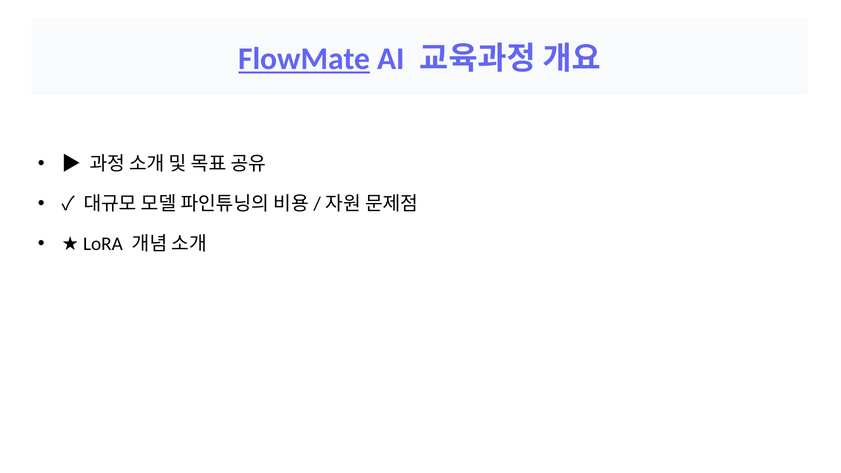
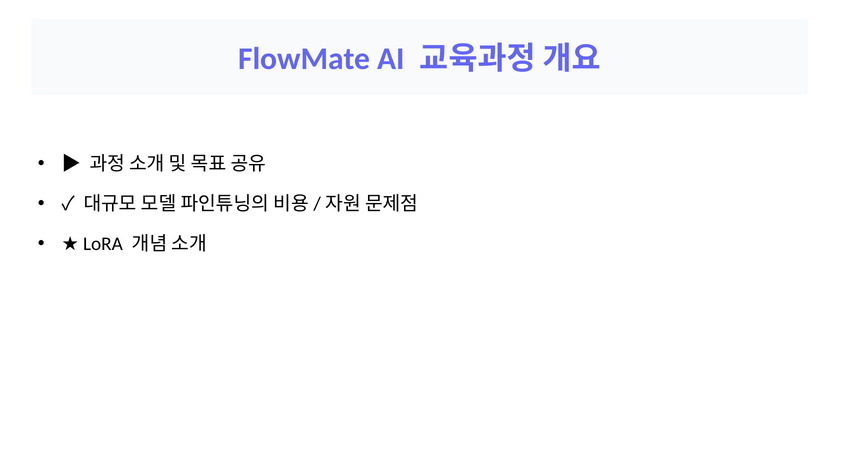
FlowMate underline: present -> none
